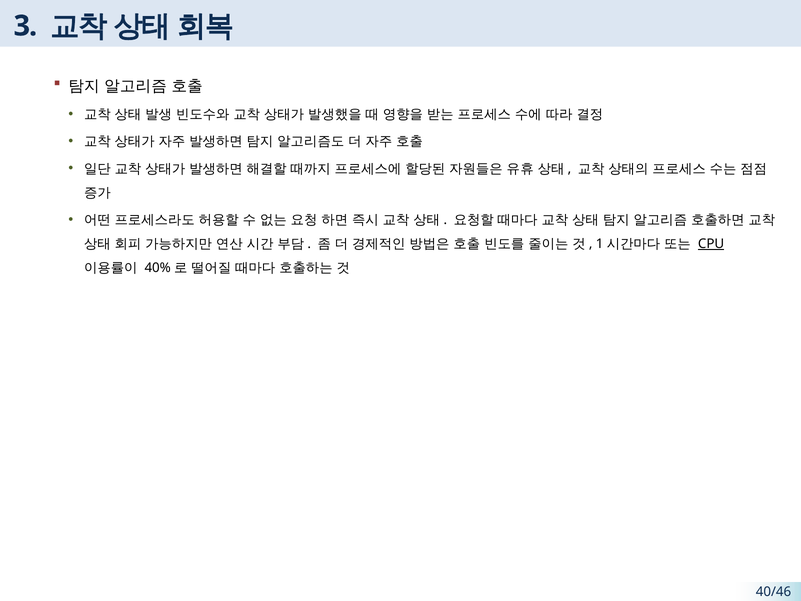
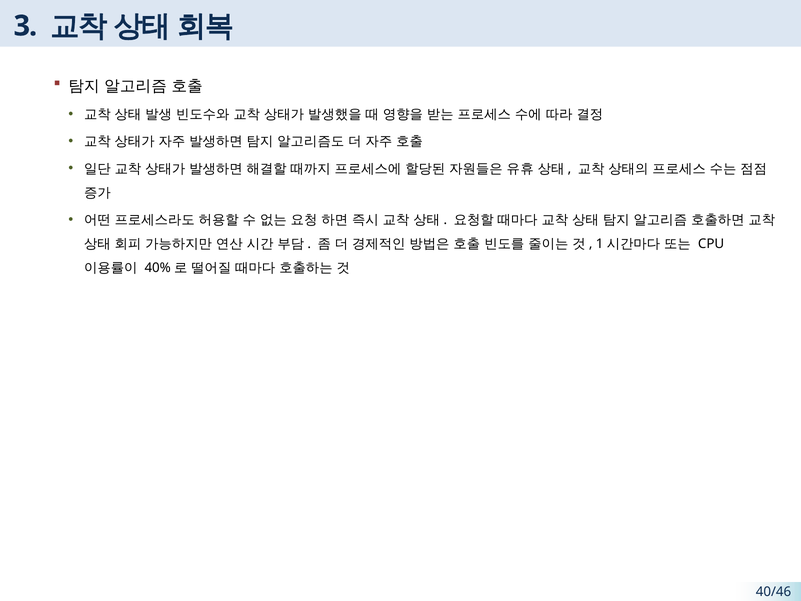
CPU underline: present -> none
